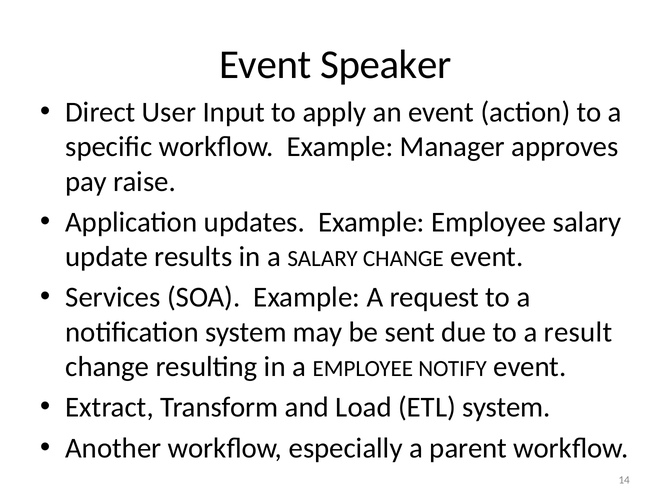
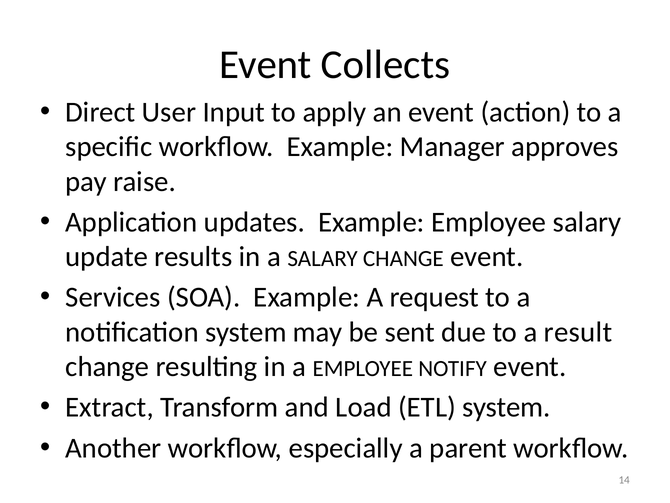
Speaker: Speaker -> Collects
